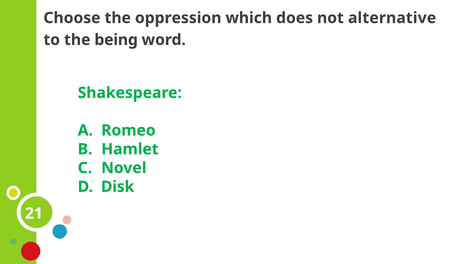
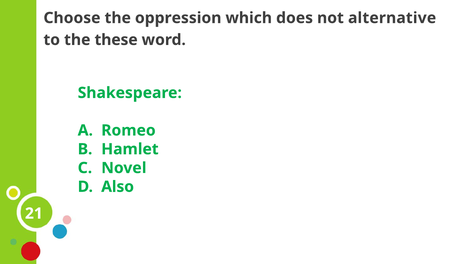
being: being -> these
Disk: Disk -> Also
